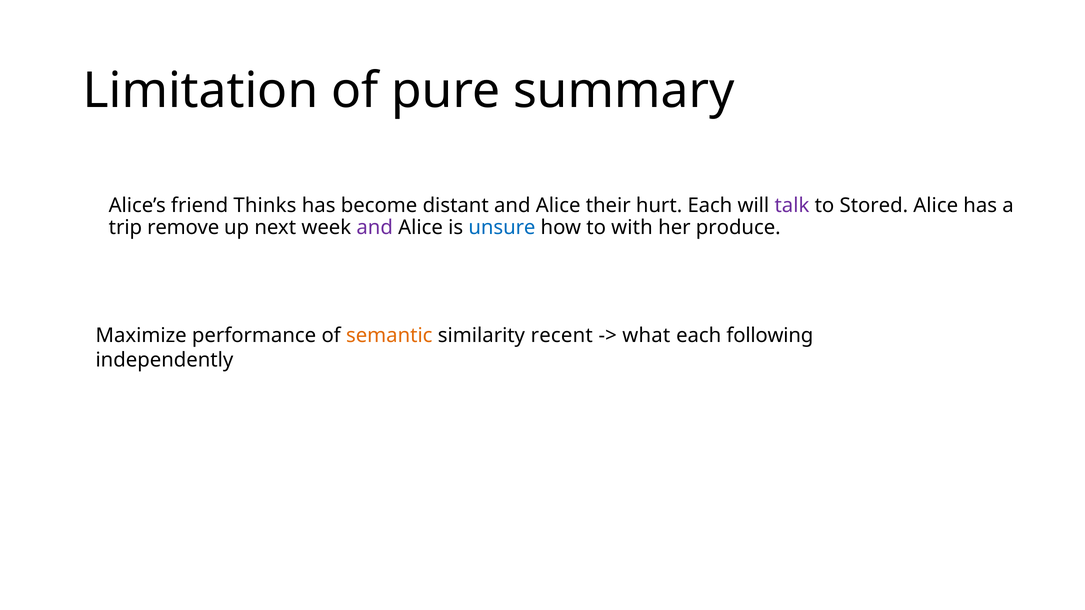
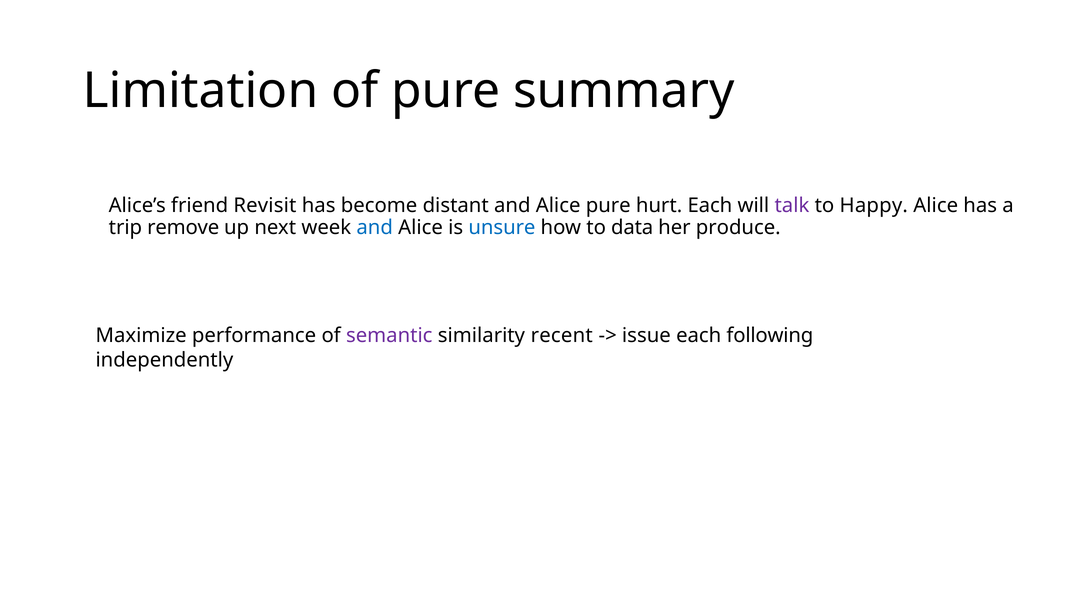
Thinks: Thinks -> Revisit
Alice their: their -> pure
Stored: Stored -> Happy
and at (375, 228) colour: purple -> blue
with: with -> data
semantic colour: orange -> purple
what: what -> issue
